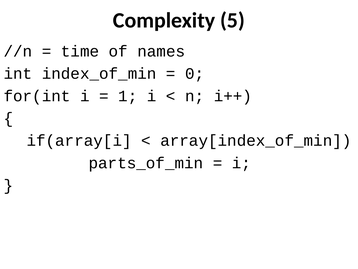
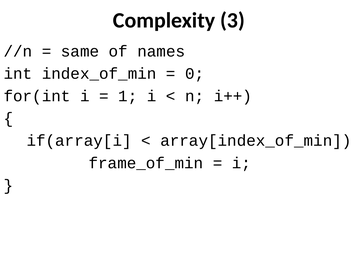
5: 5 -> 3
time: time -> same
parts_of_min: parts_of_min -> frame_of_min
